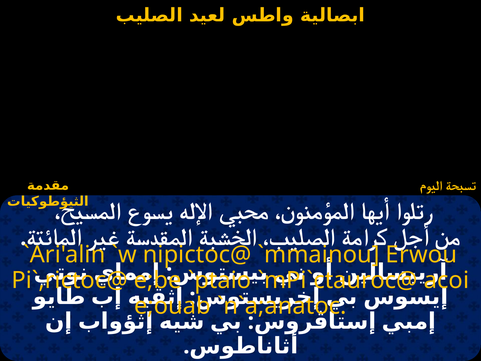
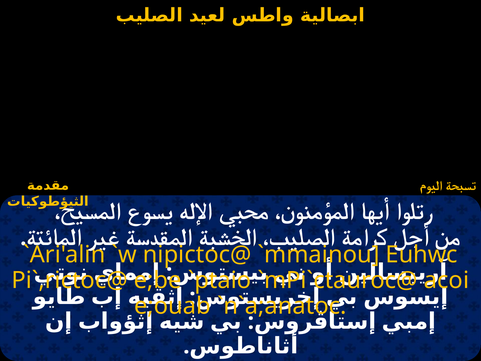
Erwou: Erwou -> Euhwc
